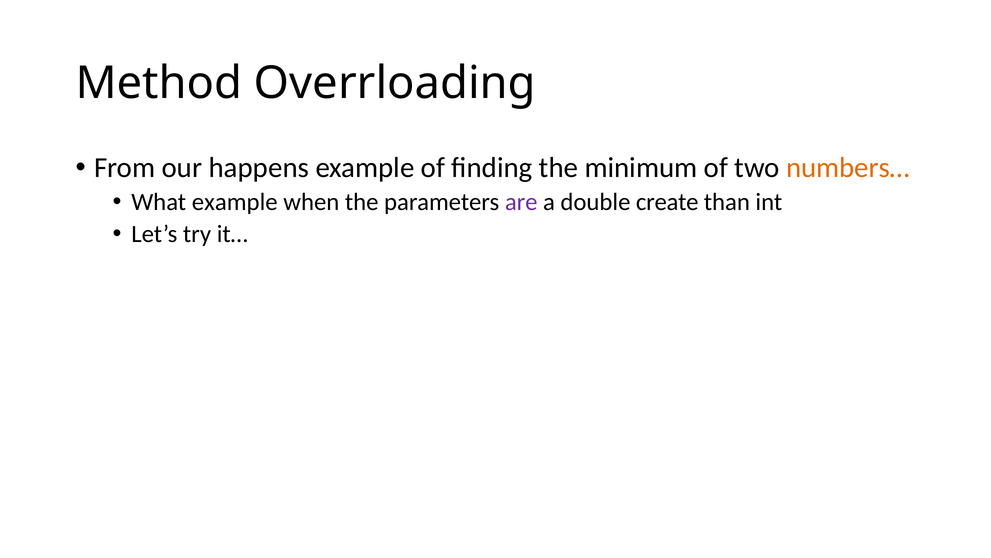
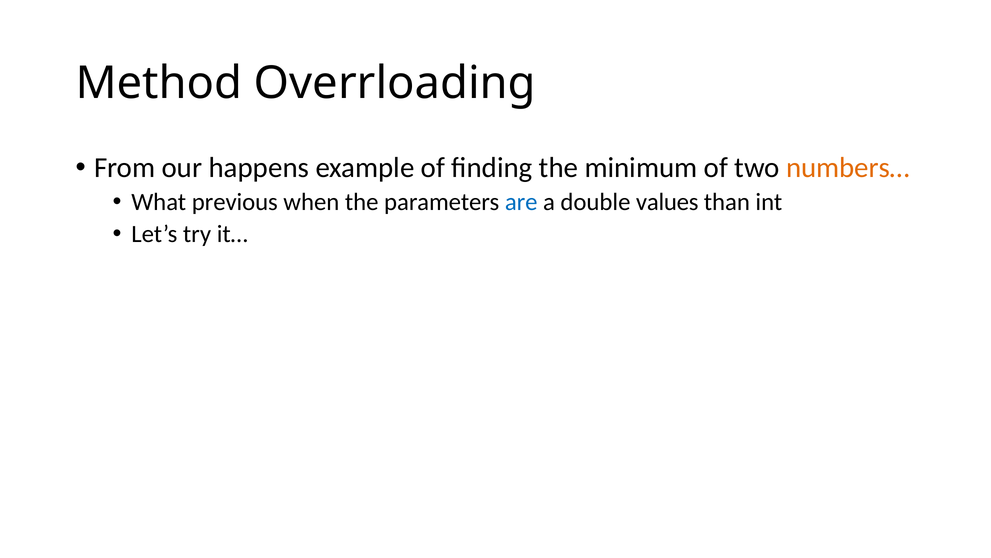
What example: example -> previous
are colour: purple -> blue
create: create -> values
